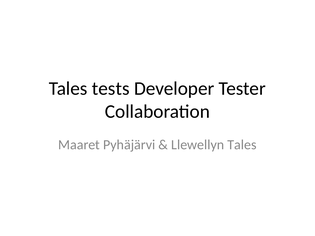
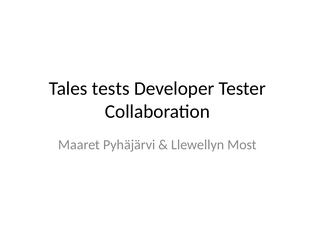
Llewellyn Tales: Tales -> Most
